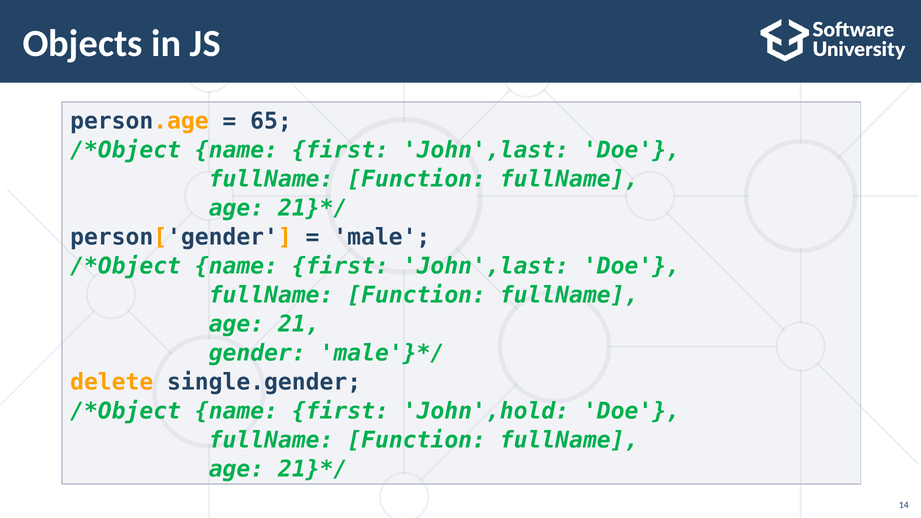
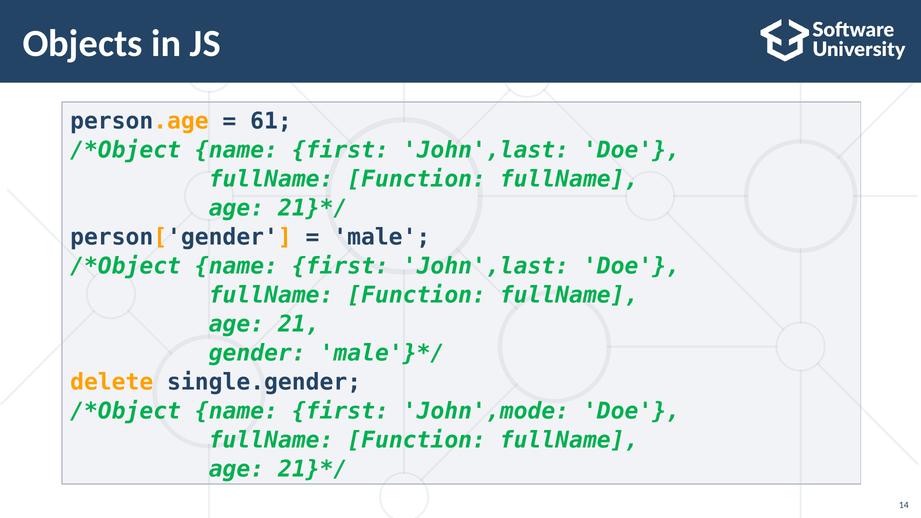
65: 65 -> 61
John',hold: John',hold -> John',mode
